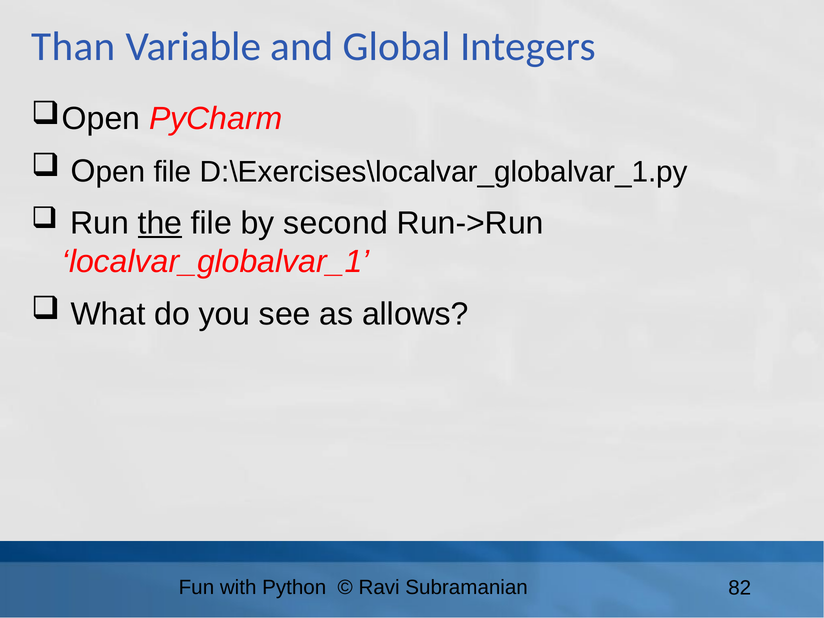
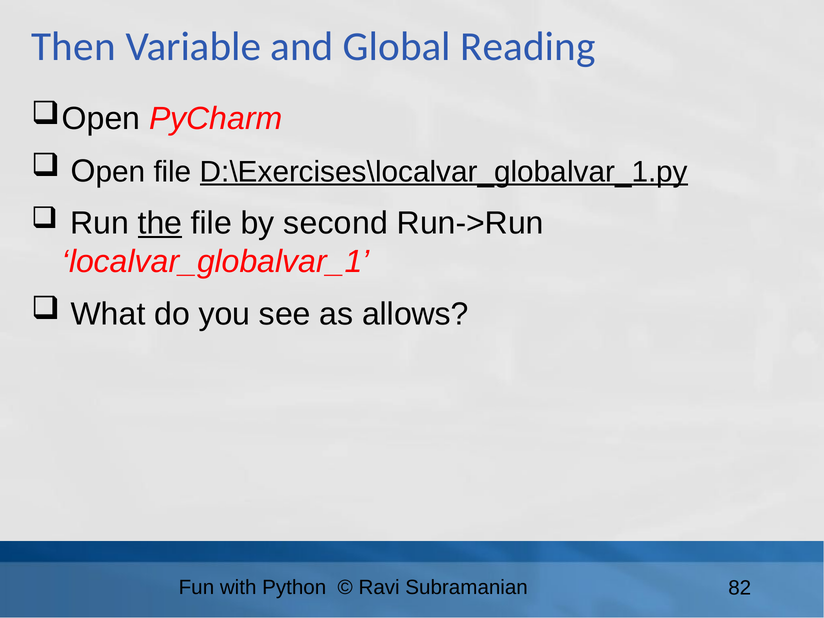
Than: Than -> Then
Integers: Integers -> Reading
D:\Exercises\localvar_globalvar_1.py underline: none -> present
